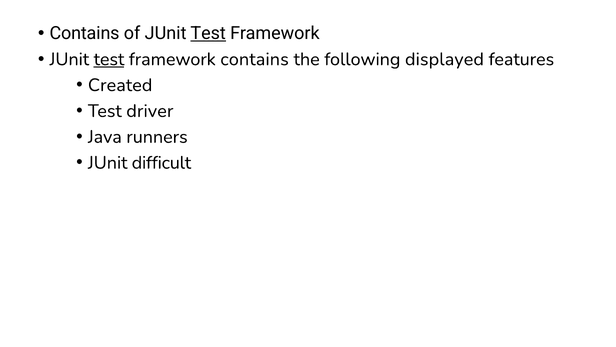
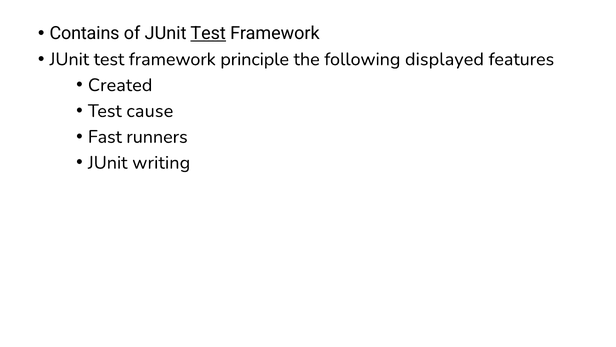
test at (109, 59) underline: present -> none
framework contains: contains -> principle
driver: driver -> cause
Java: Java -> Fast
difficult: difficult -> writing
